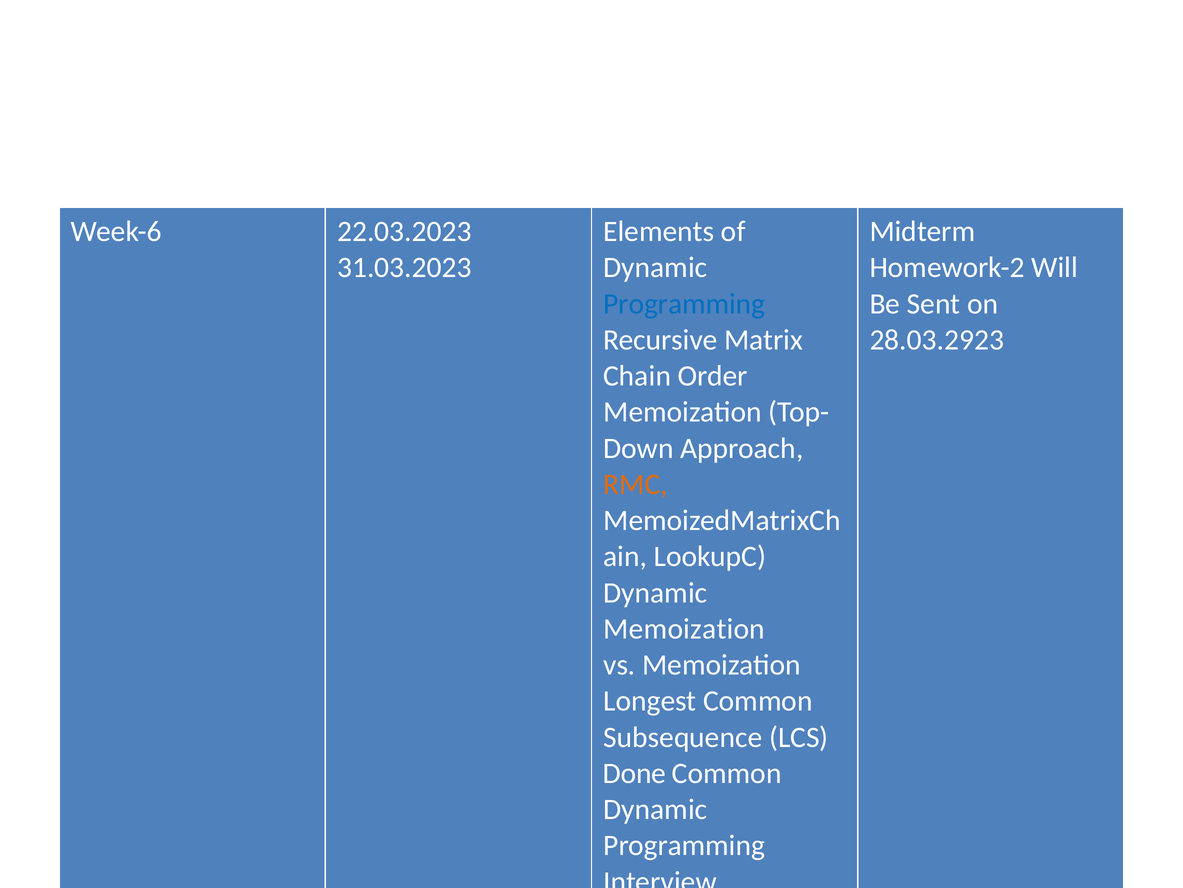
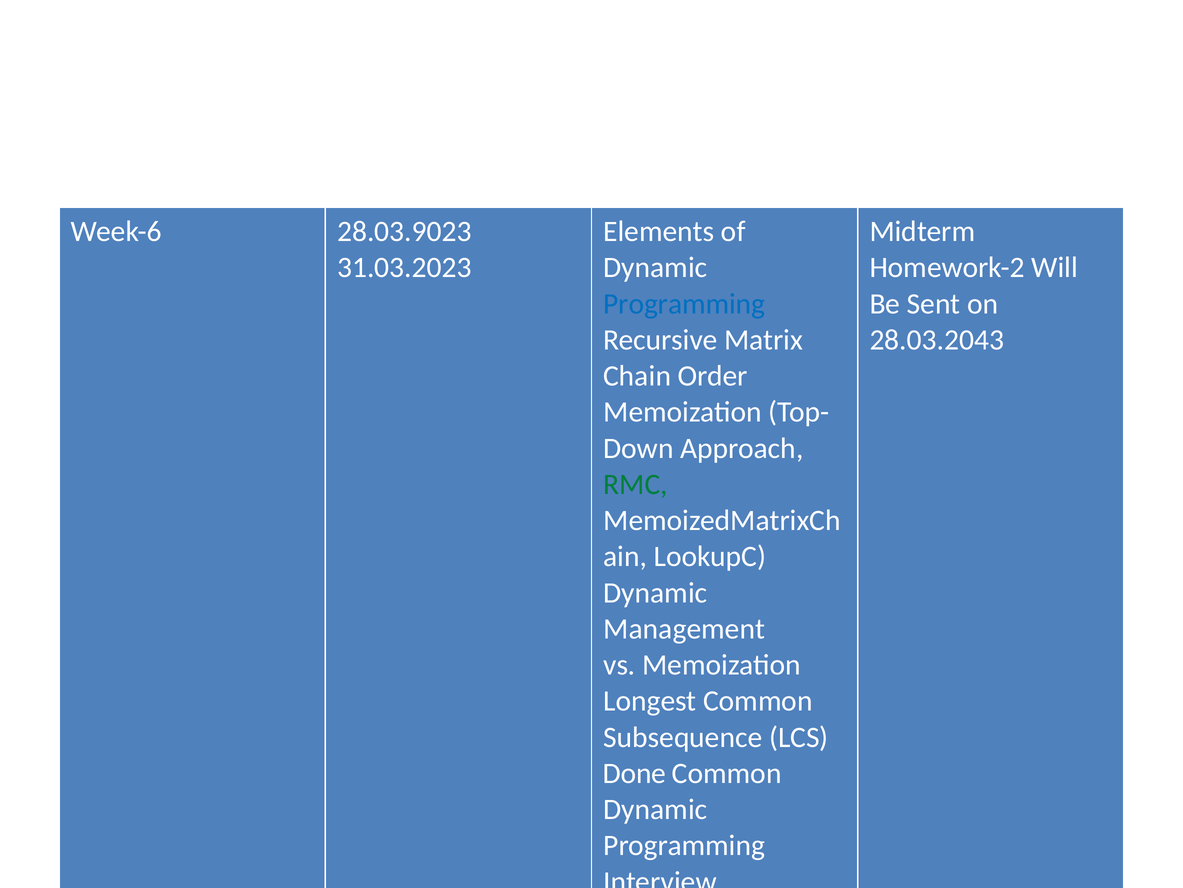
22.03.2023: 22.03.2023 -> 28.03.9023
28.03.2923: 28.03.2923 -> 28.03.2043
RMC colour: orange -> green
Memoization at (684, 628): Memoization -> Management
